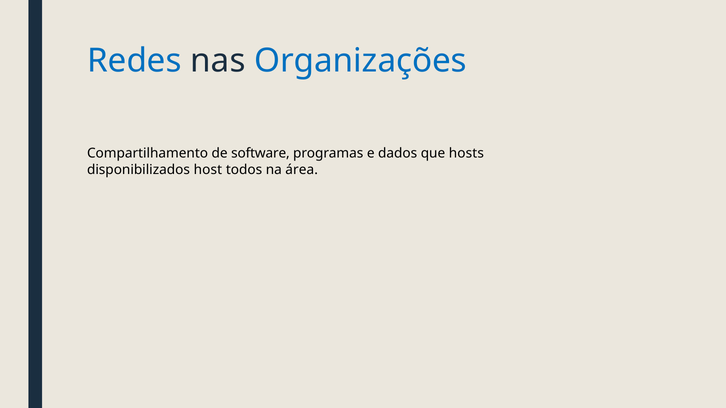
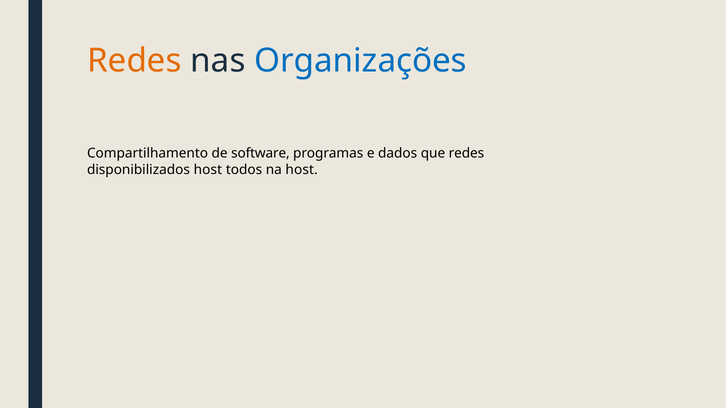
Redes at (134, 61) colour: blue -> orange
que hosts: hosts -> redes
na área: área -> host
